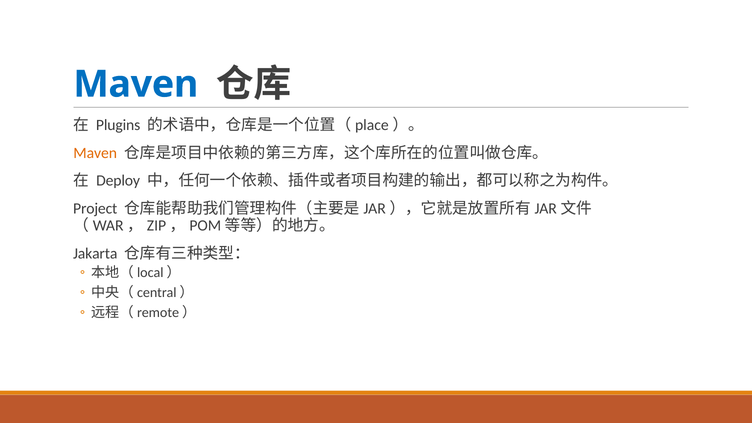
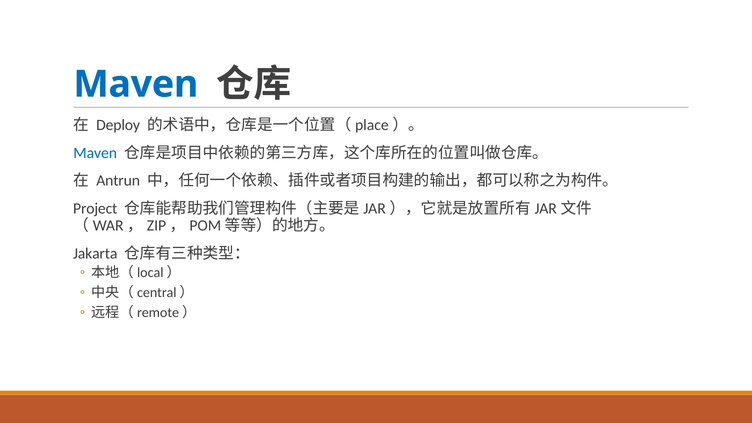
Plugins: Plugins -> Deploy
Maven at (95, 153) colour: orange -> blue
Deploy: Deploy -> Antrun
